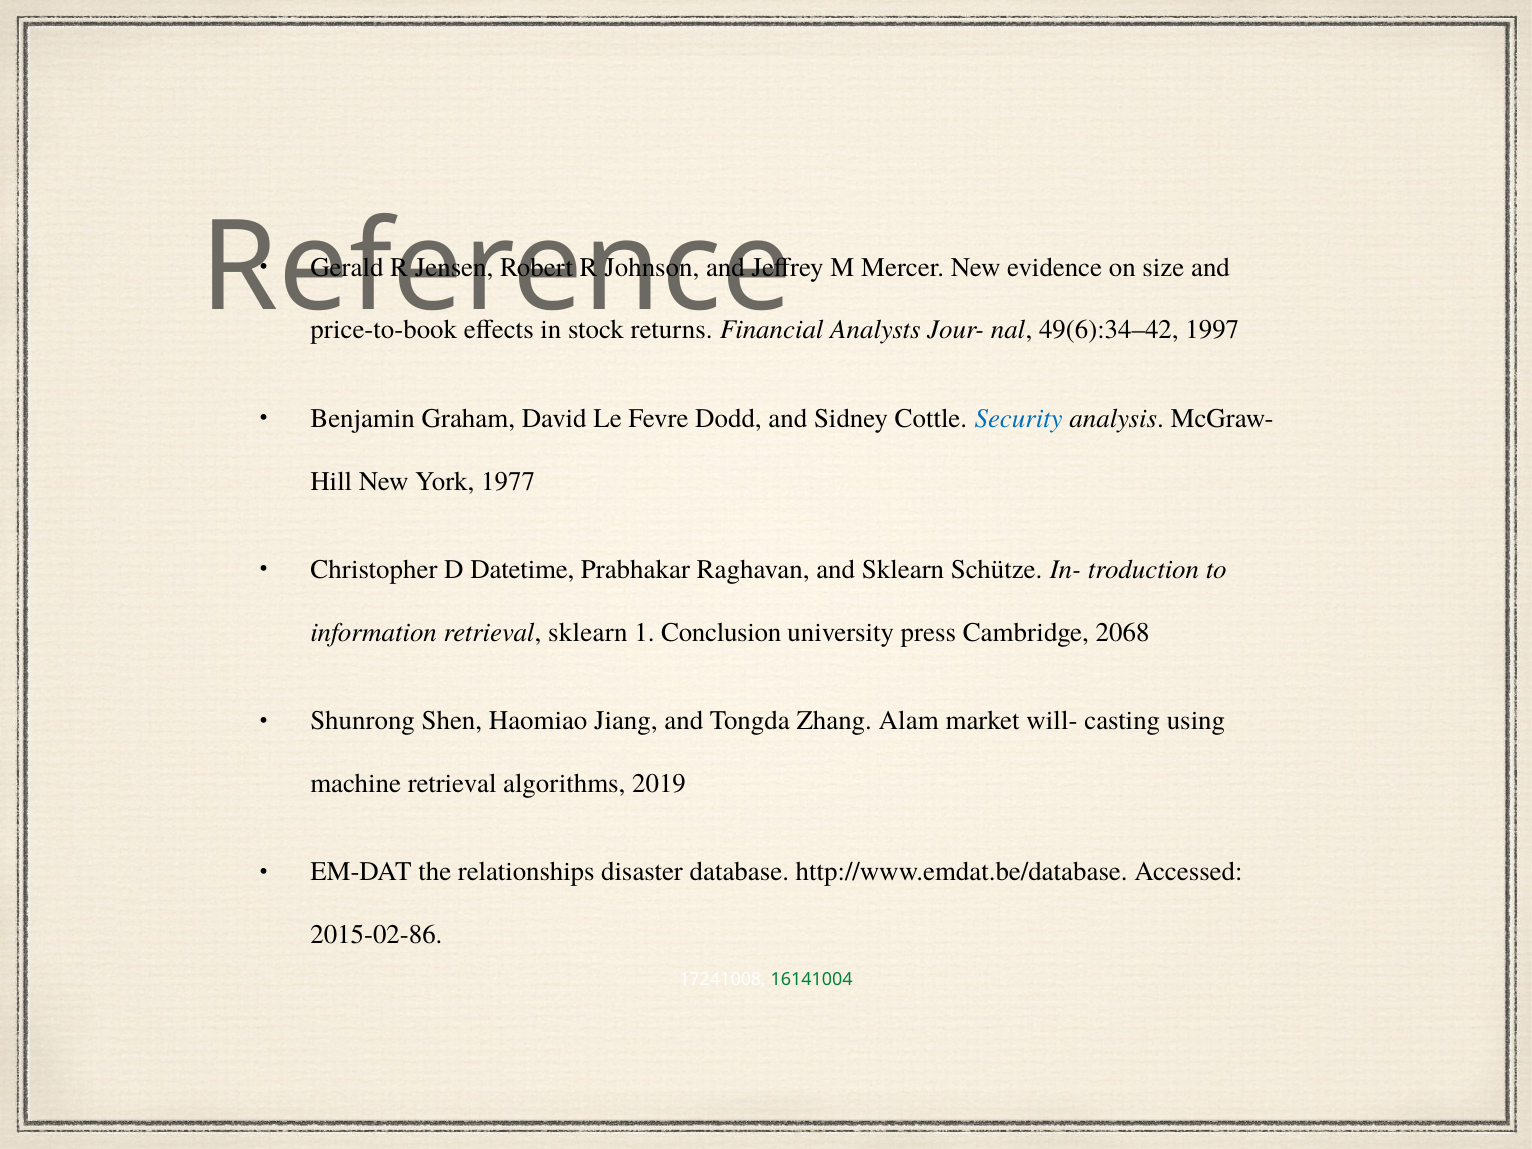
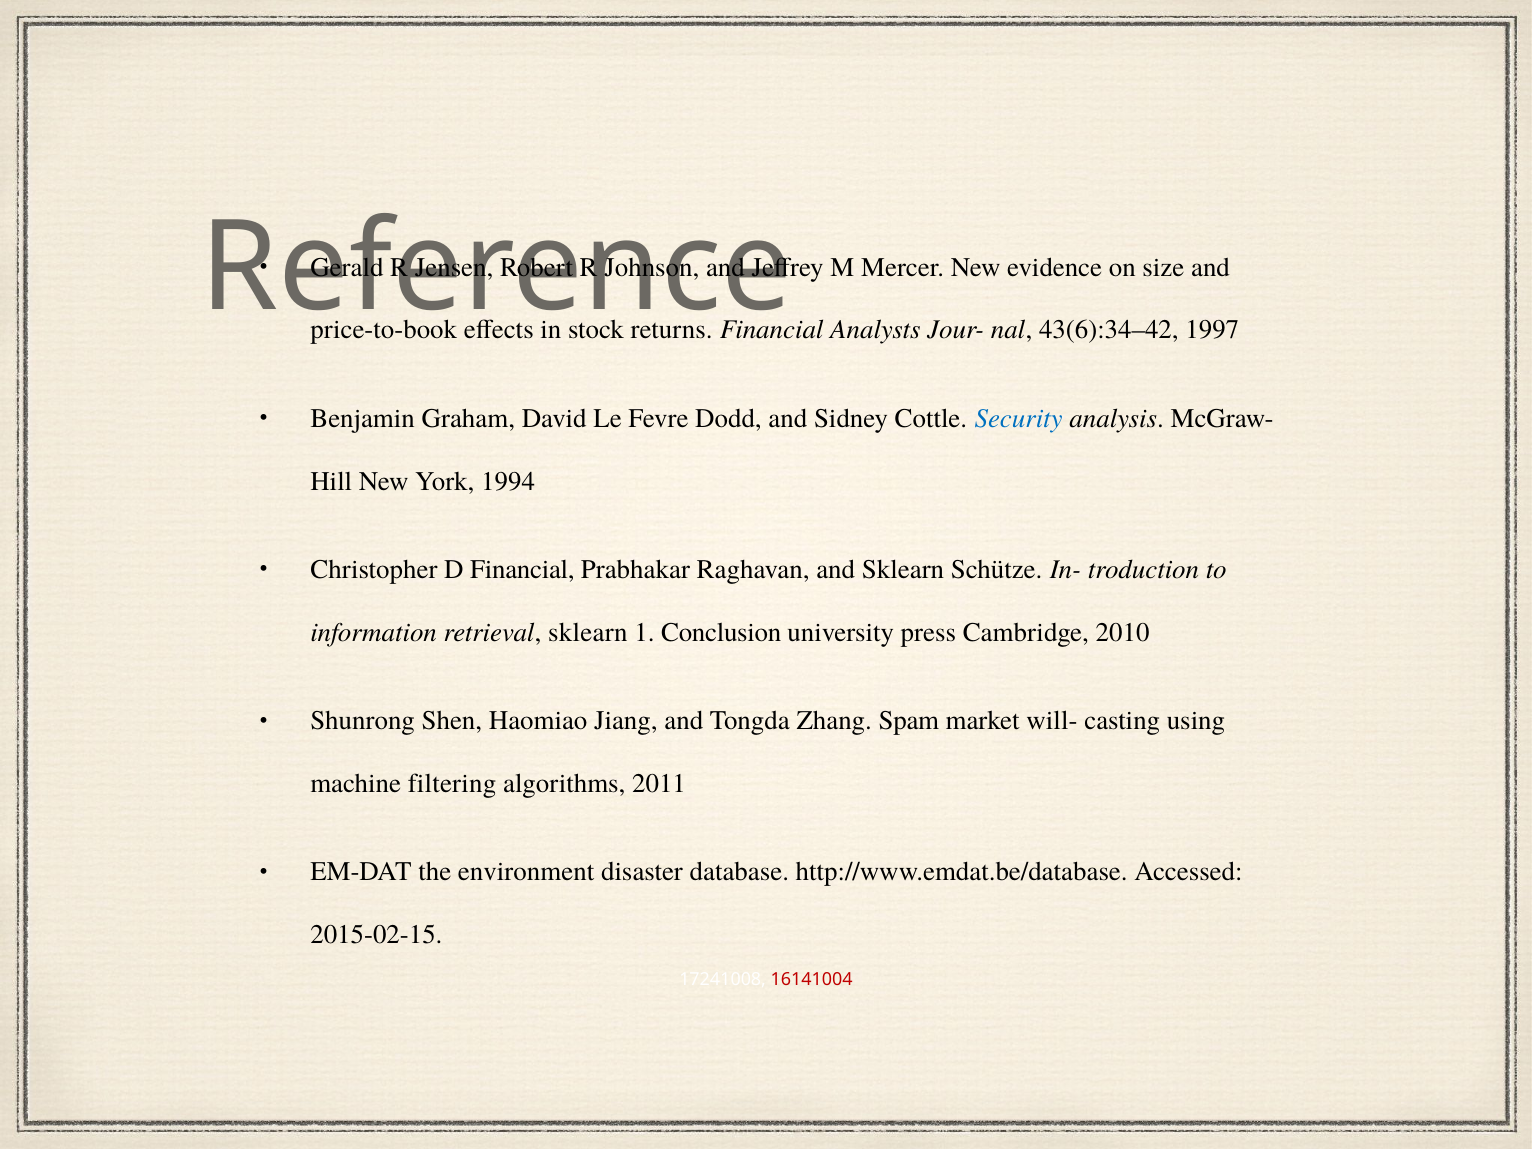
49(6):34–42: 49(6):34–42 -> 43(6):34–42
1977: 1977 -> 1994
D Datetime: Datetime -> Financial
2068: 2068 -> 2010
Alam: Alam -> Spam
machine retrieval: retrieval -> filtering
2019: 2019 -> 2011
relationships: relationships -> environment
2015-02-86: 2015-02-86 -> 2015-02-15
16141004 colour: green -> red
